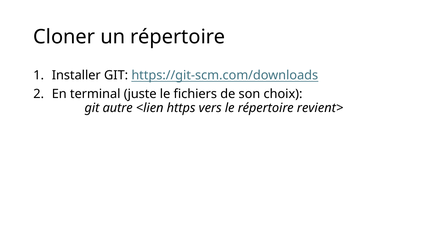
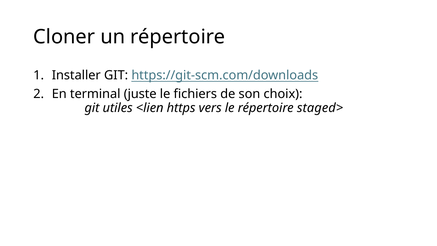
autre: autre -> utiles
revient>: revient> -> staged>
